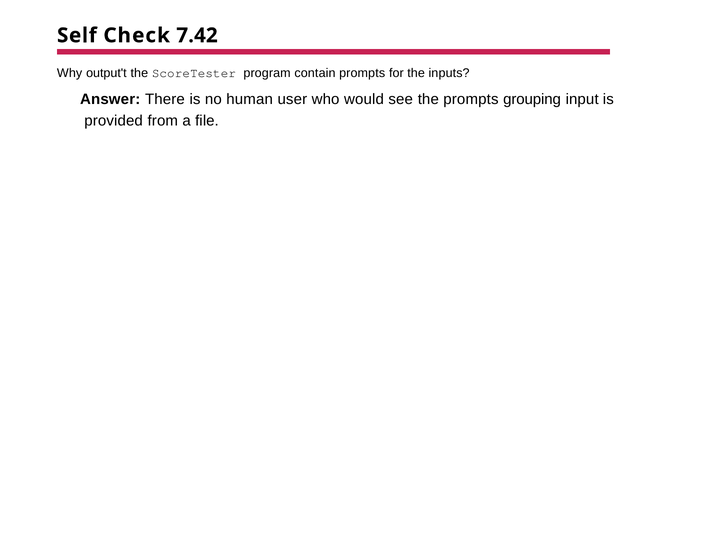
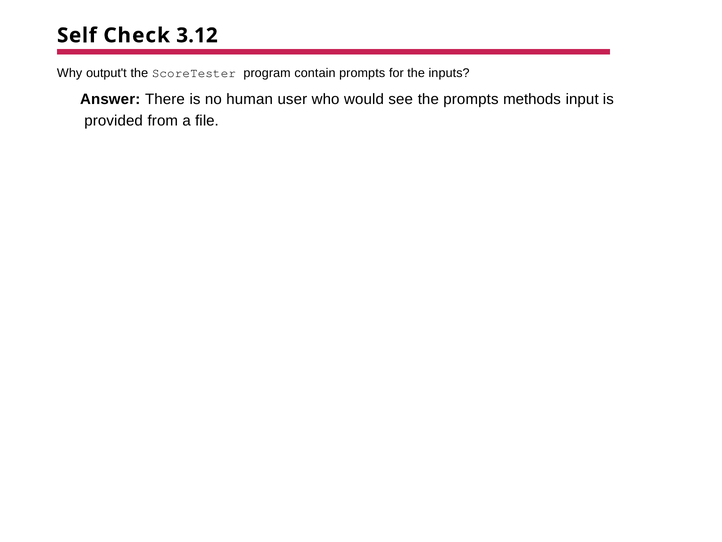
7.42: 7.42 -> 3.12
grouping: grouping -> methods
